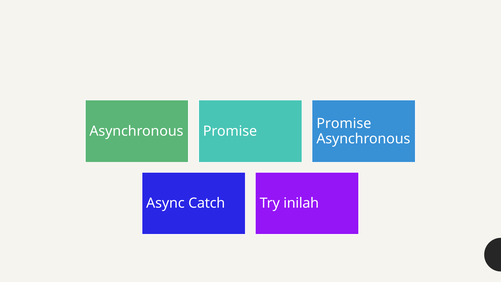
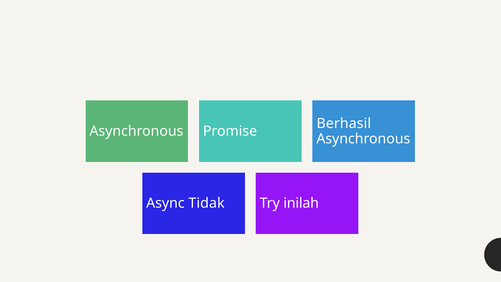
Promise at (344, 123): Promise -> Berhasil
Catch: Catch -> Tidak
